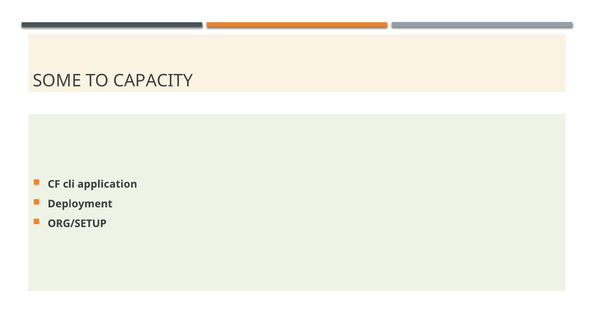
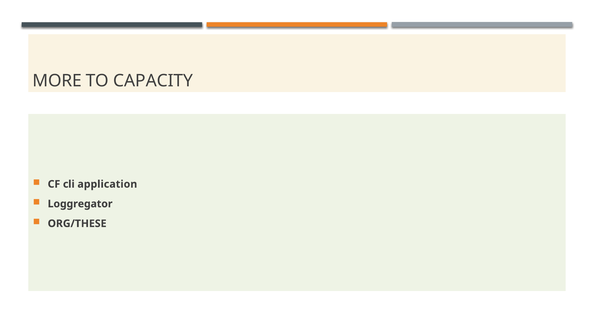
SOME: SOME -> MORE
Deployment: Deployment -> Loggregator
ORG/SETUP: ORG/SETUP -> ORG/THESE
